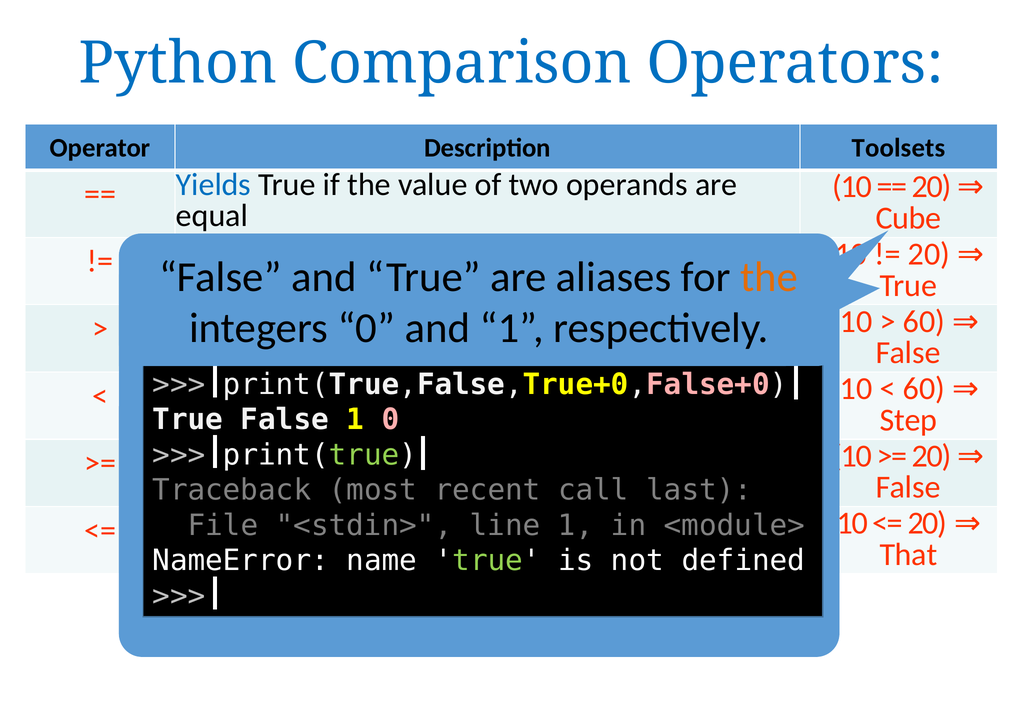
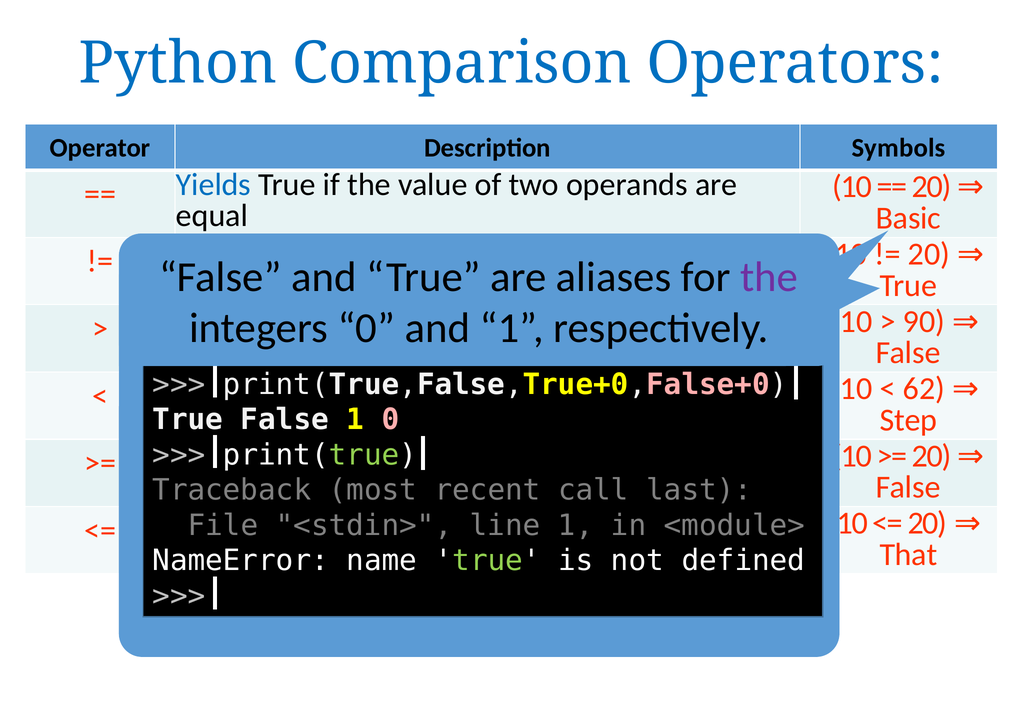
Toolsets: Toolsets -> Symbols
Cube: Cube -> Basic
the at (769, 277) colour: orange -> purple
60 at (924, 321): 60 -> 90
60 at (924, 389): 60 -> 62
